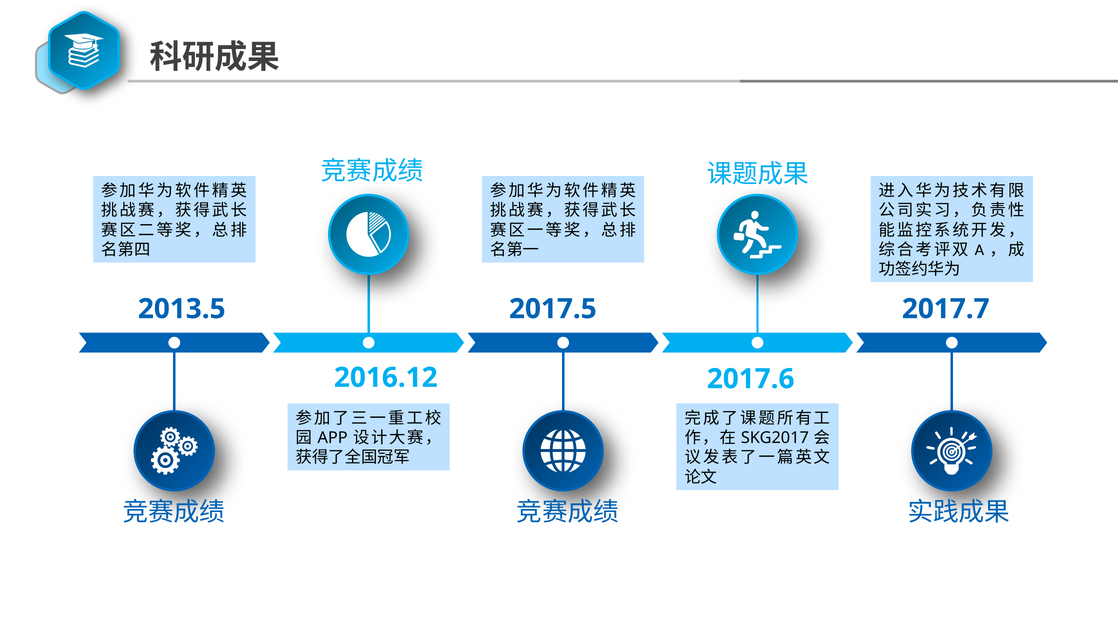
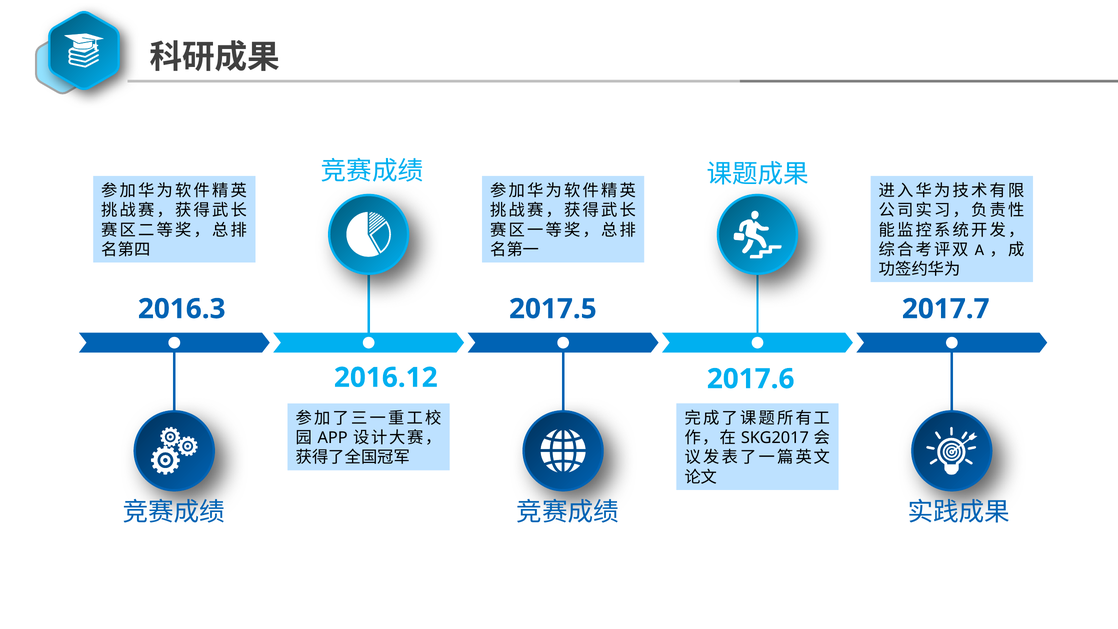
2013.5: 2013.5 -> 2016.3
